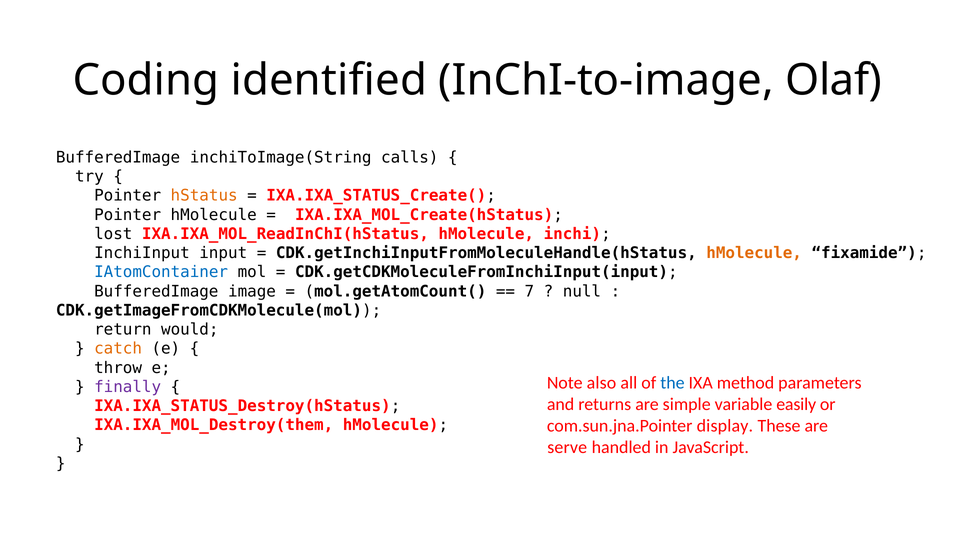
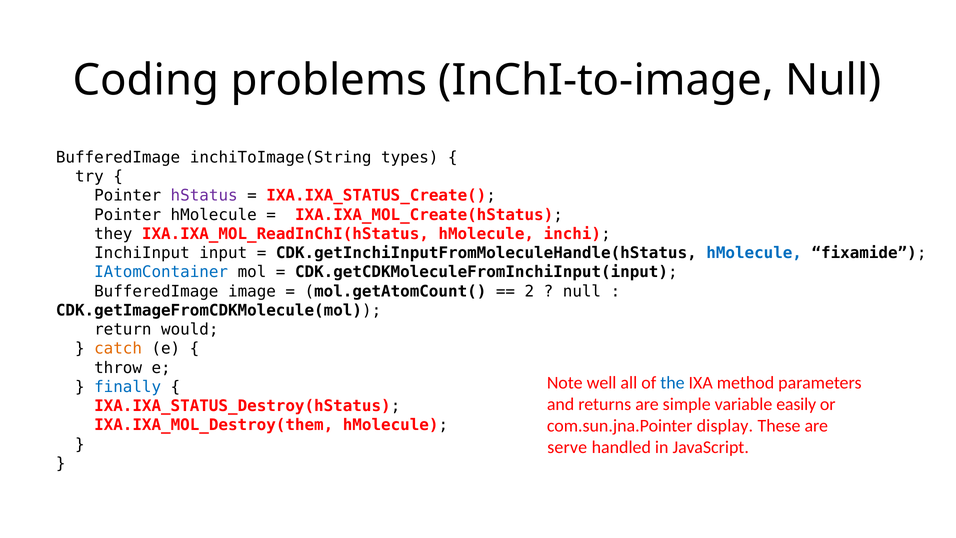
identified: identified -> problems
InChI-to-image Olaf: Olaf -> Null
calls: calls -> types
hStatus colour: orange -> purple
lost: lost -> they
hMolecule at (754, 253) colour: orange -> blue
7: 7 -> 2
also: also -> well
finally colour: purple -> blue
